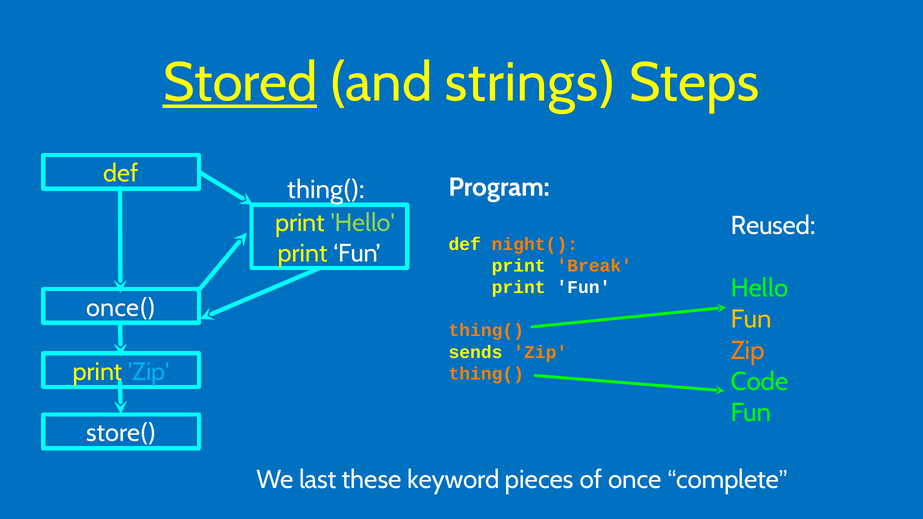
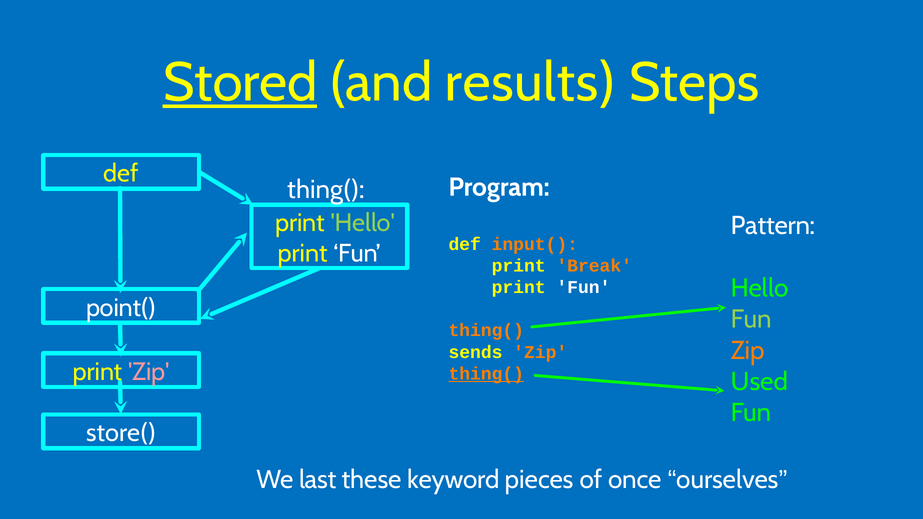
strings: strings -> results
Reused: Reused -> Pattern
night(: night( -> input(
once(: once( -> point(
Fun at (751, 319) colour: yellow -> light green
Zip at (149, 372) colour: light blue -> pink
thing( at (486, 374) underline: none -> present
Code: Code -> Used
complete: complete -> ourselves
